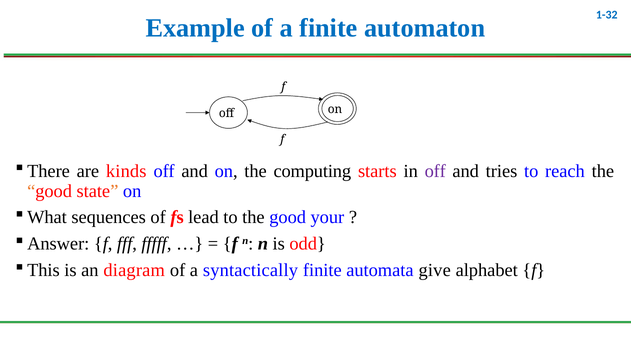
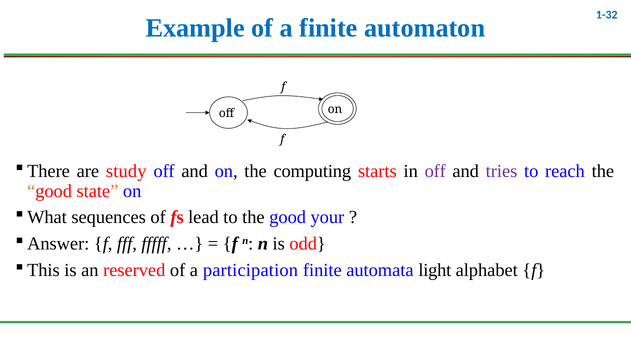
kinds: kinds -> study
tries colour: black -> purple
diagram: diagram -> reserved
syntactically: syntactically -> participation
give: give -> light
